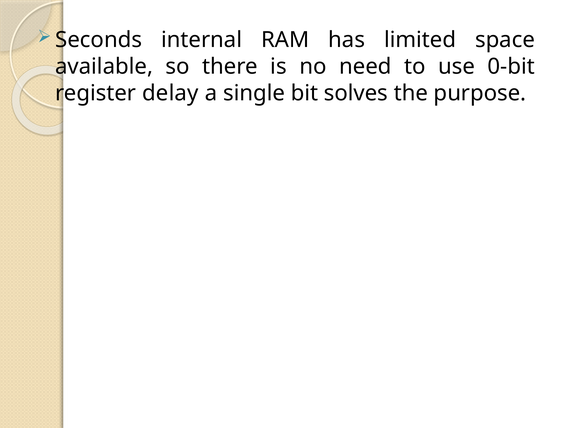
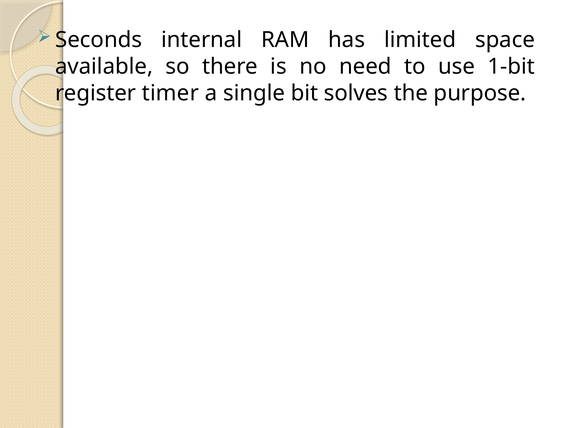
0-bit: 0-bit -> 1-bit
delay: delay -> timer
